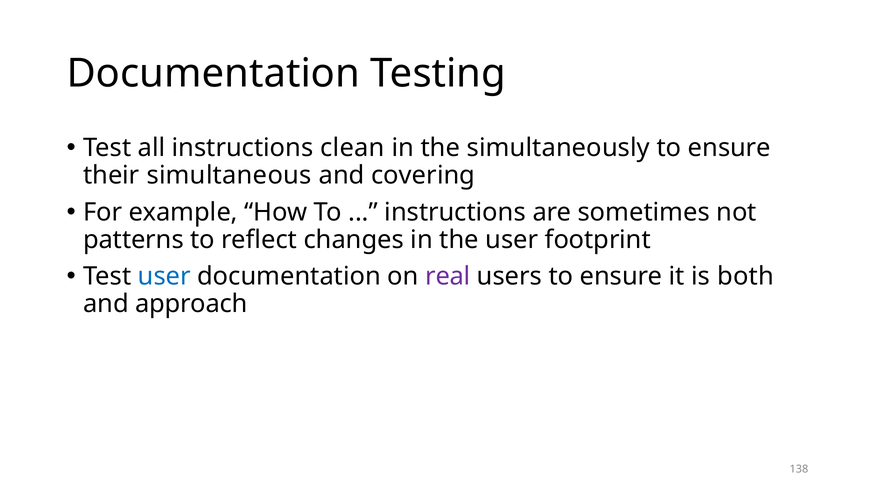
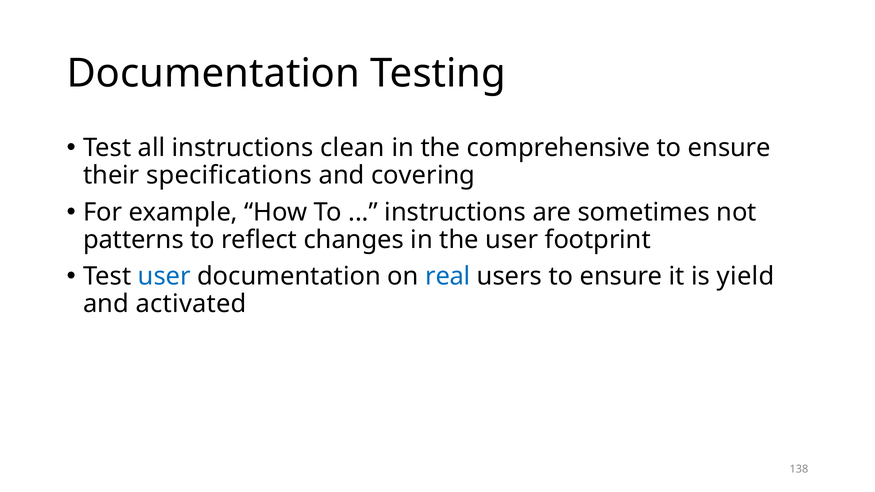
simultaneously: simultaneously -> comprehensive
simultaneous: simultaneous -> specifications
real colour: purple -> blue
both: both -> yield
approach: approach -> activated
